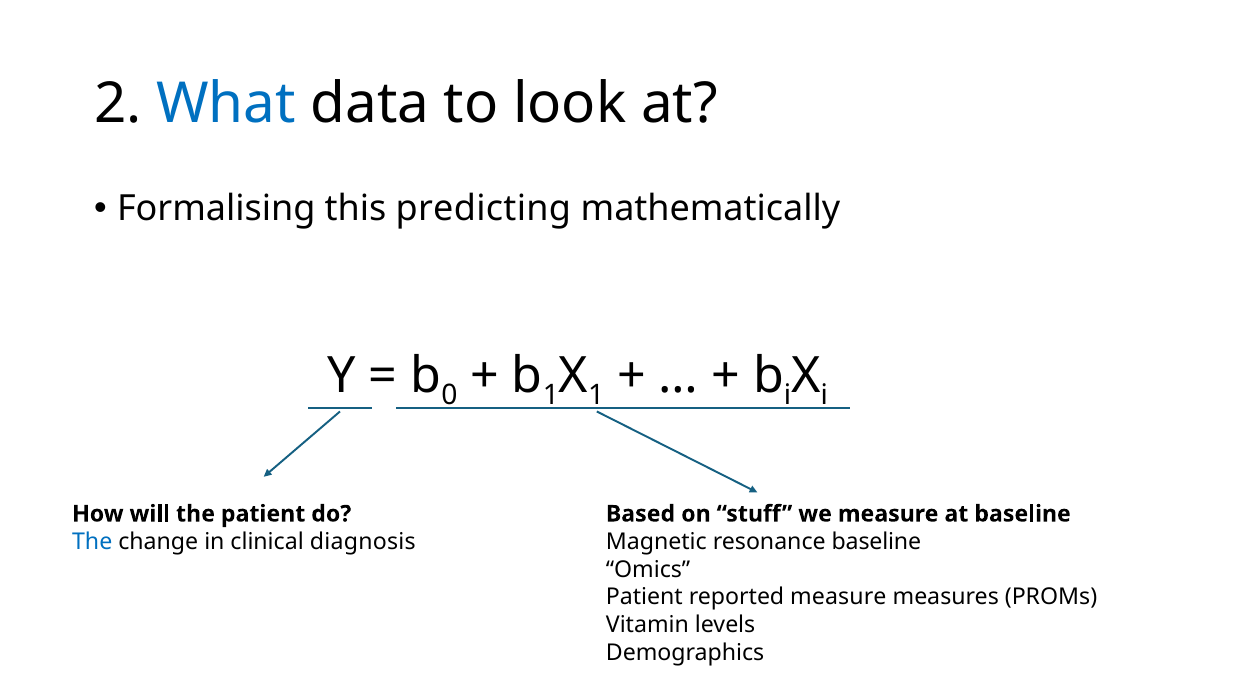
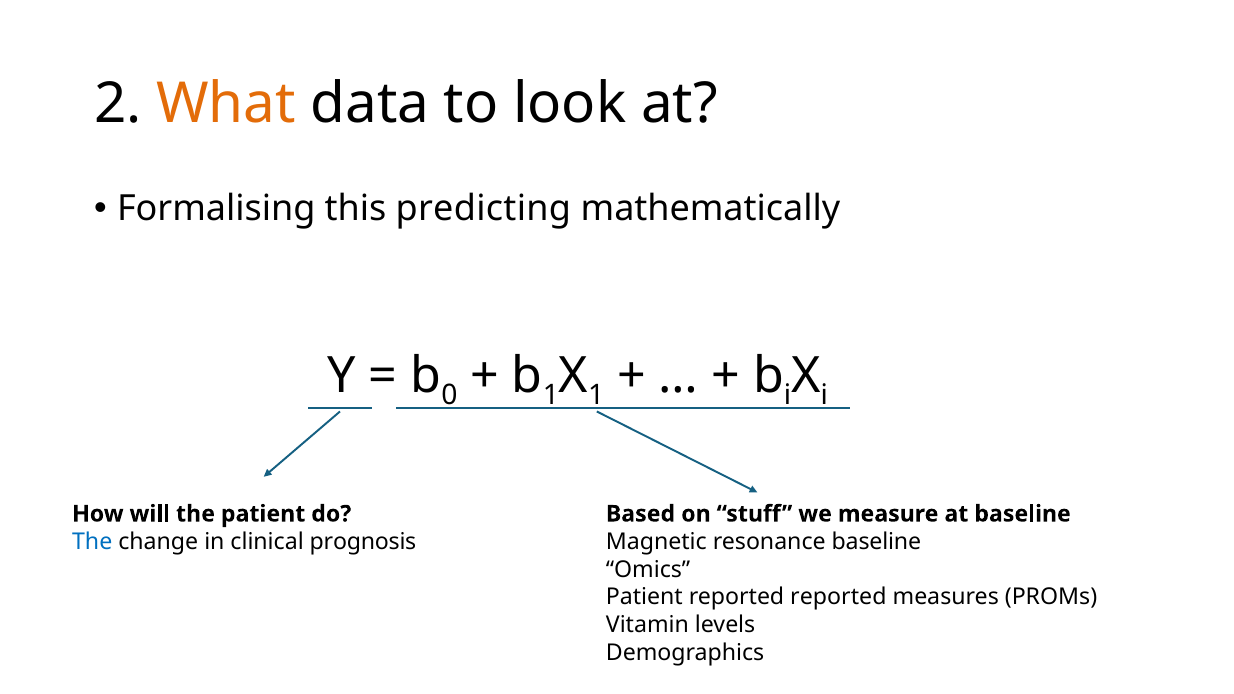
What colour: blue -> orange
diagnosis: diagnosis -> prognosis
reported measure: measure -> reported
